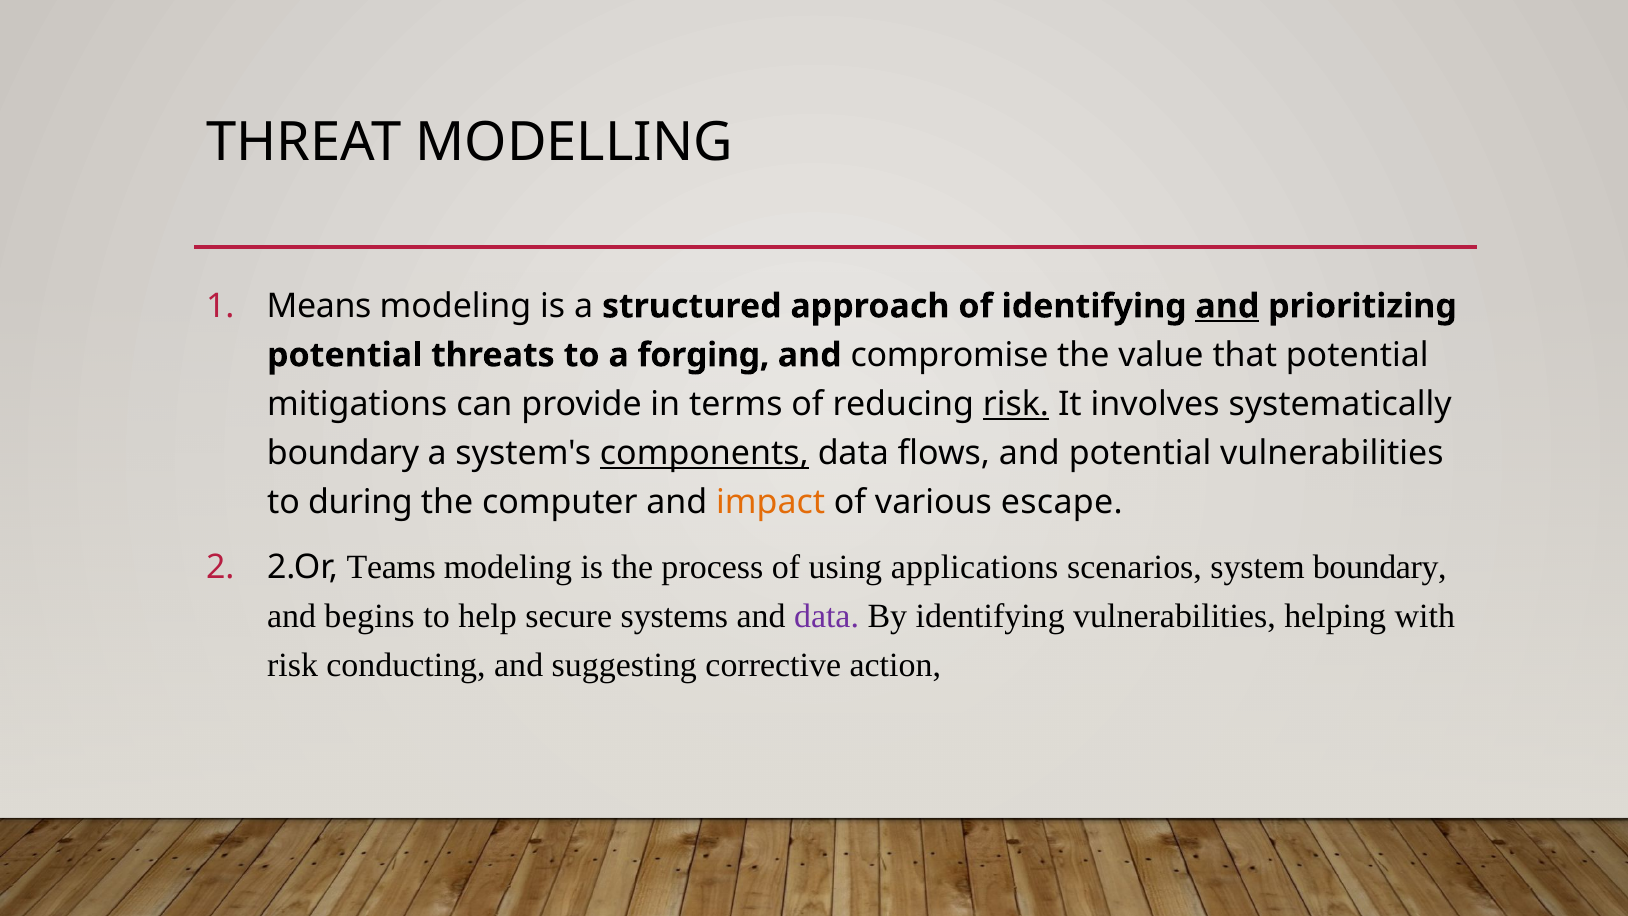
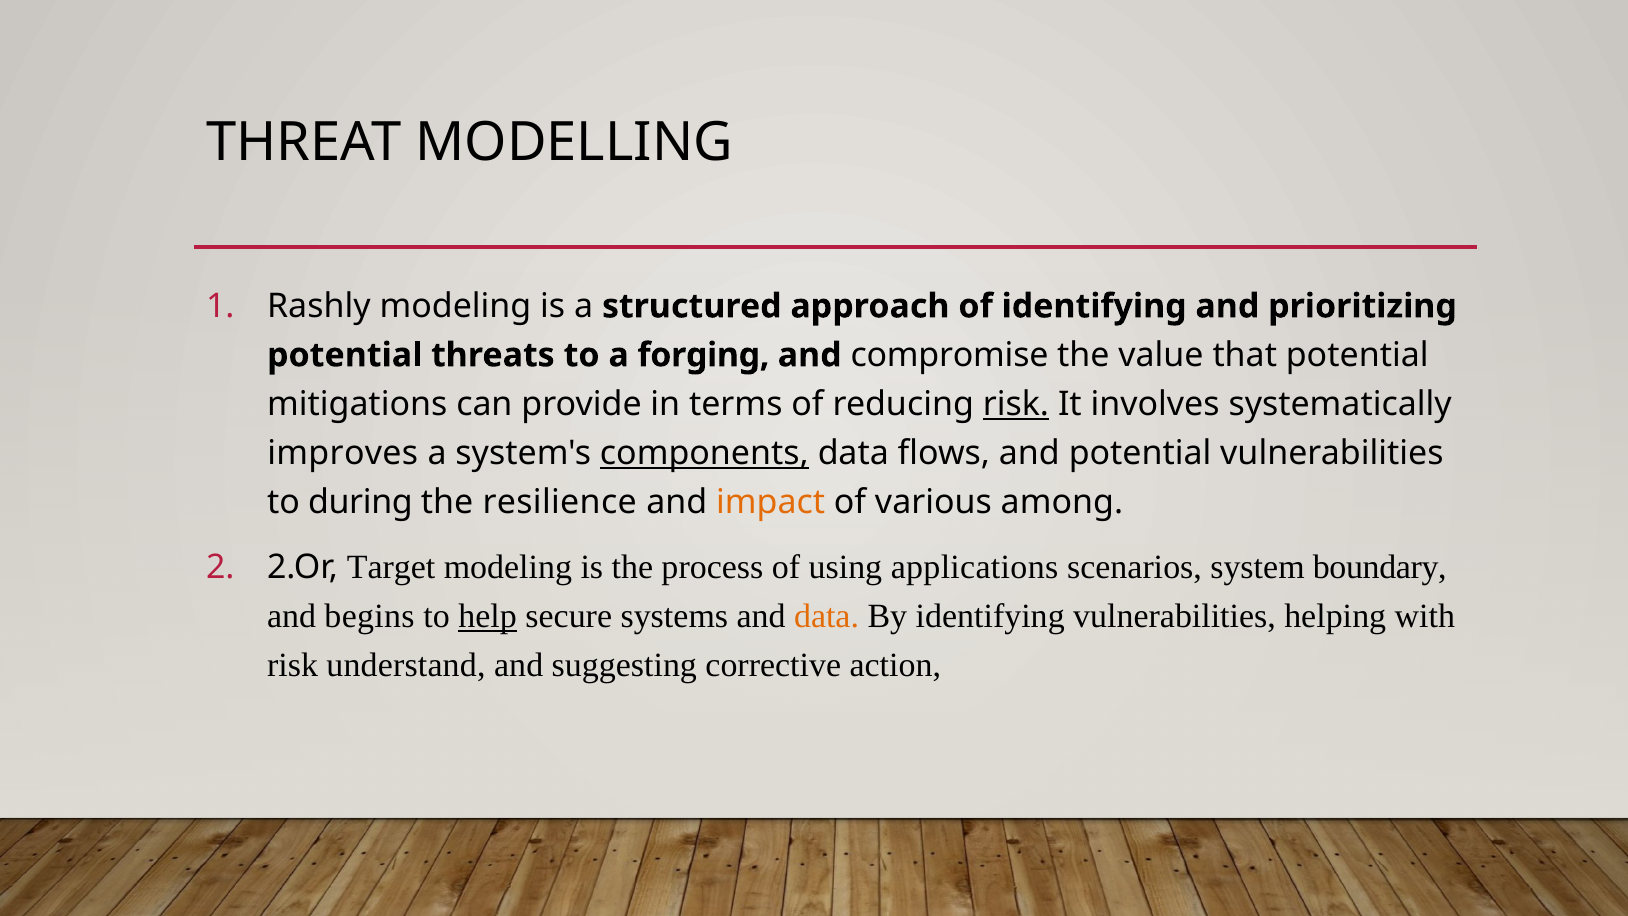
Means: Means -> Rashly
and at (1227, 306) underline: present -> none
boundary at (343, 453): boundary -> improves
computer: computer -> resilience
escape: escape -> among
Teams: Teams -> Target
help underline: none -> present
data at (827, 616) colour: purple -> orange
conducting: conducting -> understand
